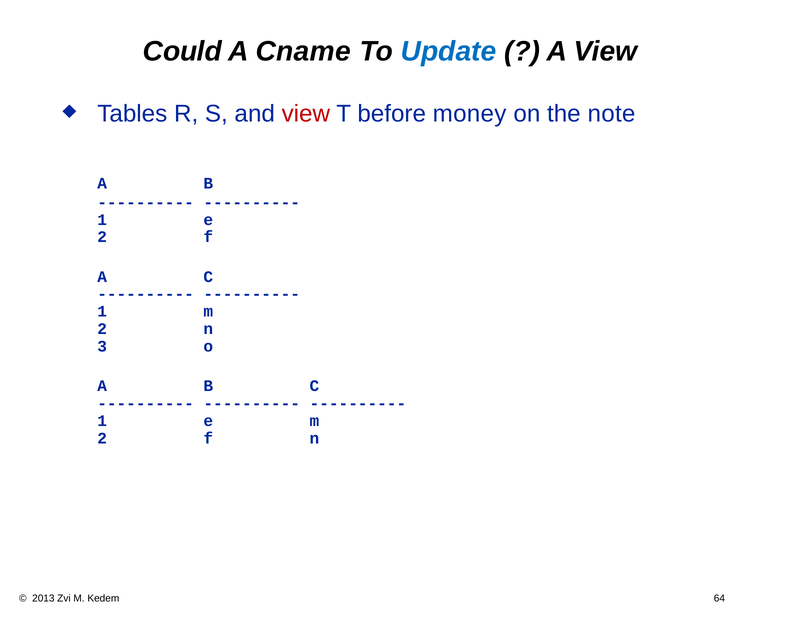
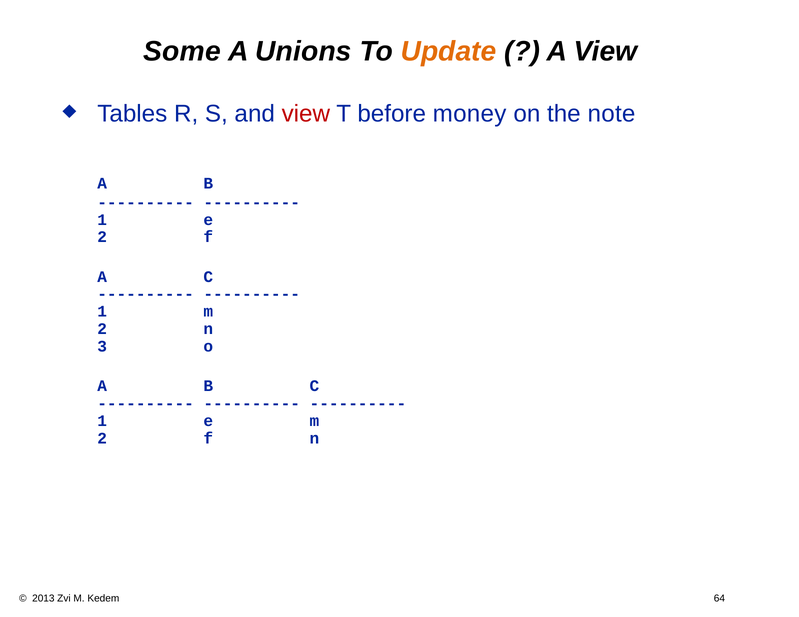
Could: Could -> Some
Cname: Cname -> Unions
Update colour: blue -> orange
